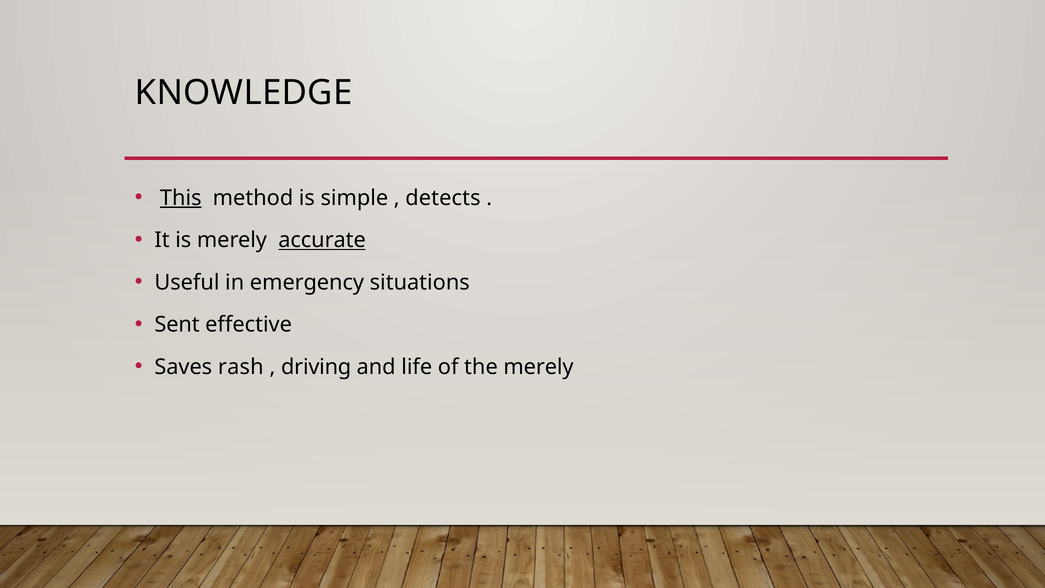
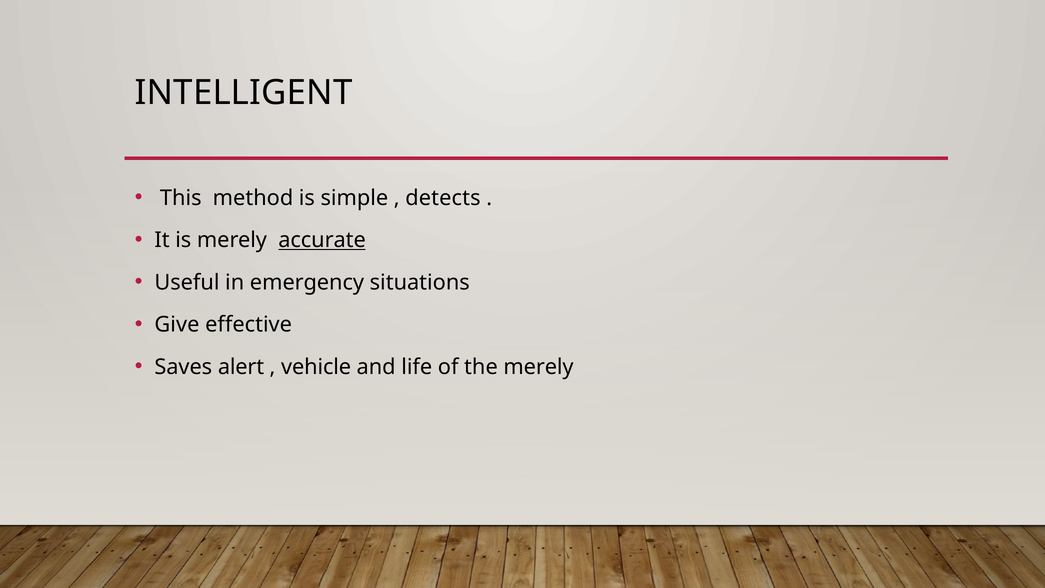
KNOWLEDGE: KNOWLEDGE -> INTELLIGENT
This underline: present -> none
Sent: Sent -> Give
rash: rash -> alert
driving: driving -> vehicle
